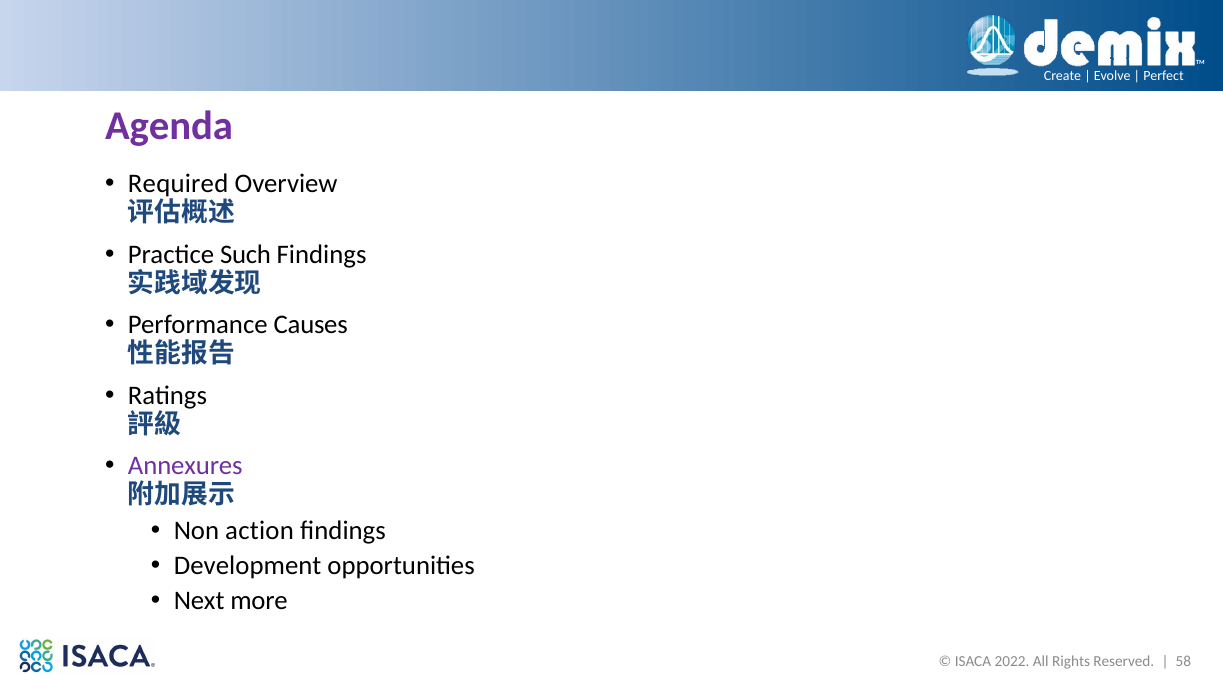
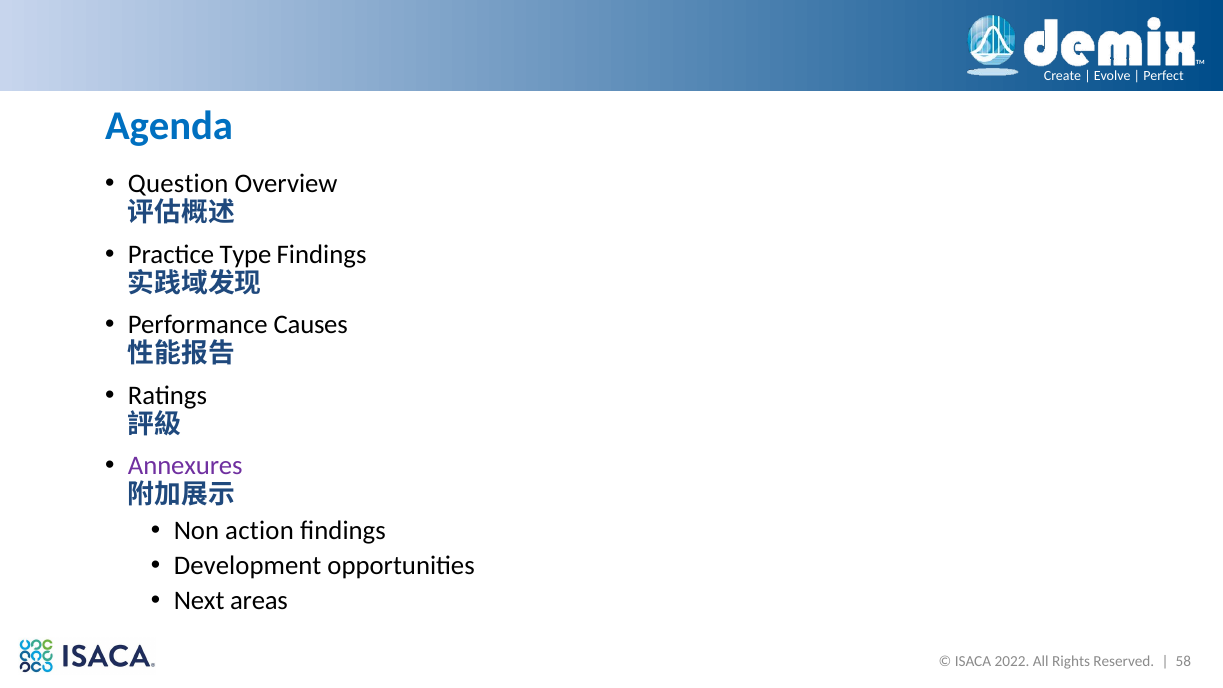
Agenda colour: purple -> blue
Required: Required -> Question
Such: Such -> Type
more: more -> areas
